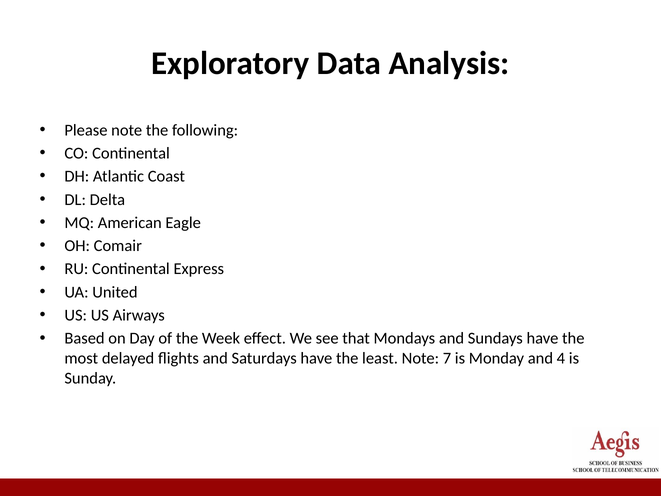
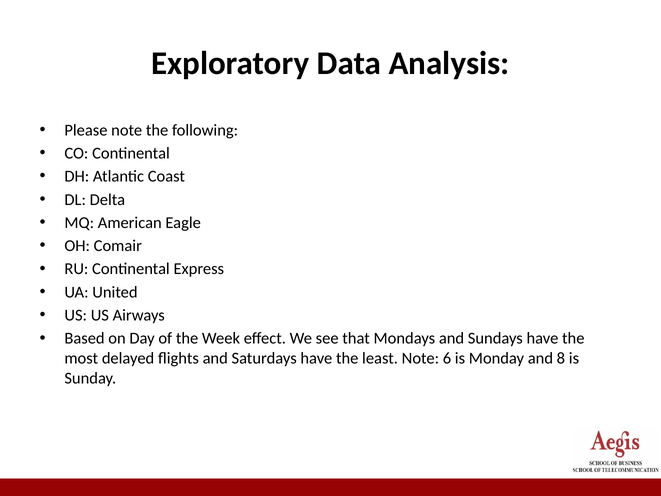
7: 7 -> 6
4: 4 -> 8
